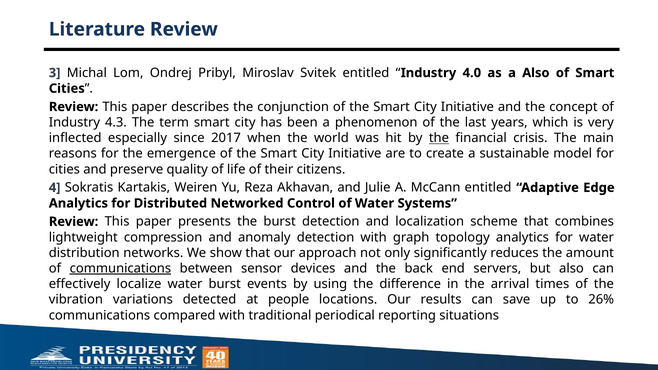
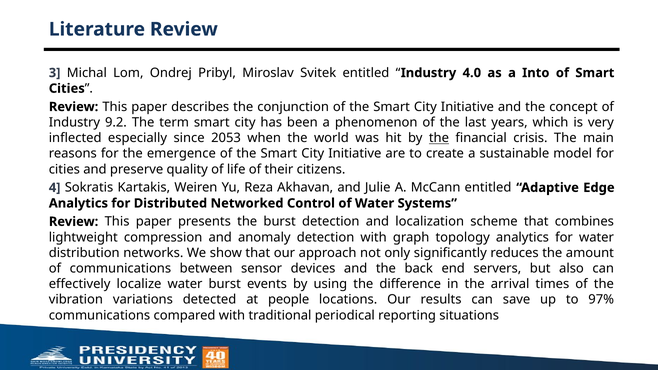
a Also: Also -> Into
4.3: 4.3 -> 9.2
2017: 2017 -> 2053
communications at (120, 269) underline: present -> none
26%: 26% -> 97%
